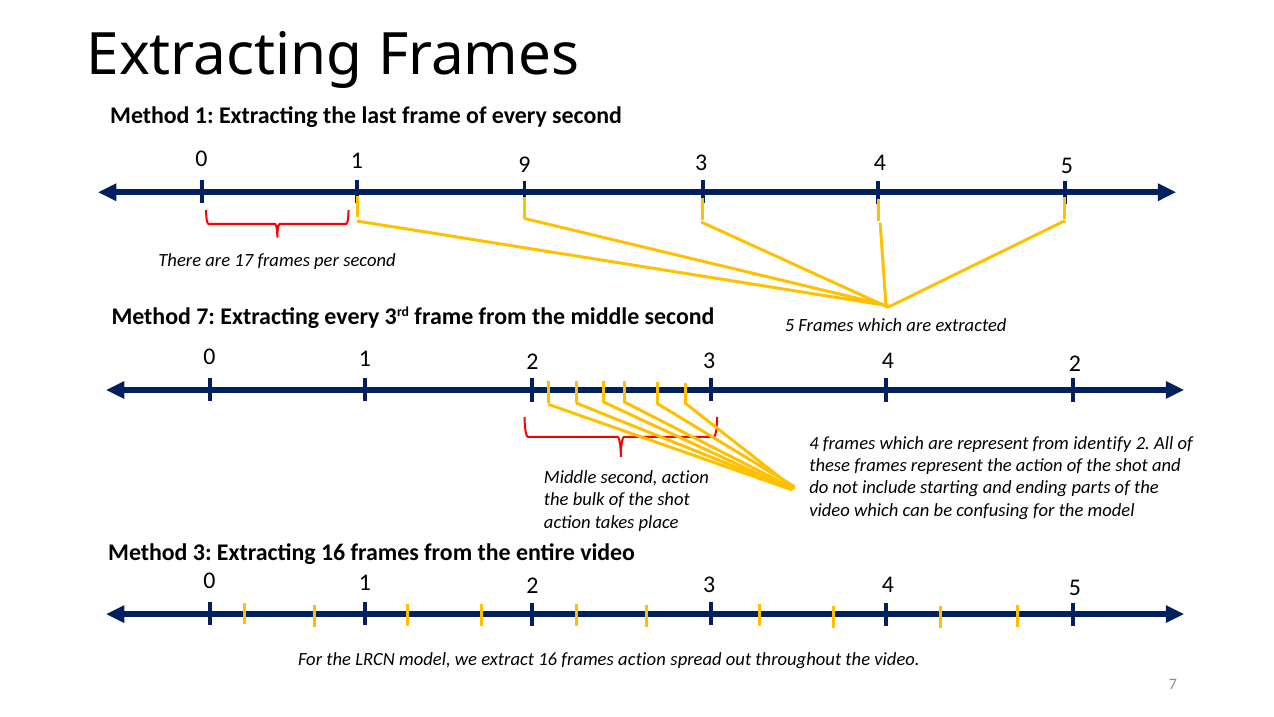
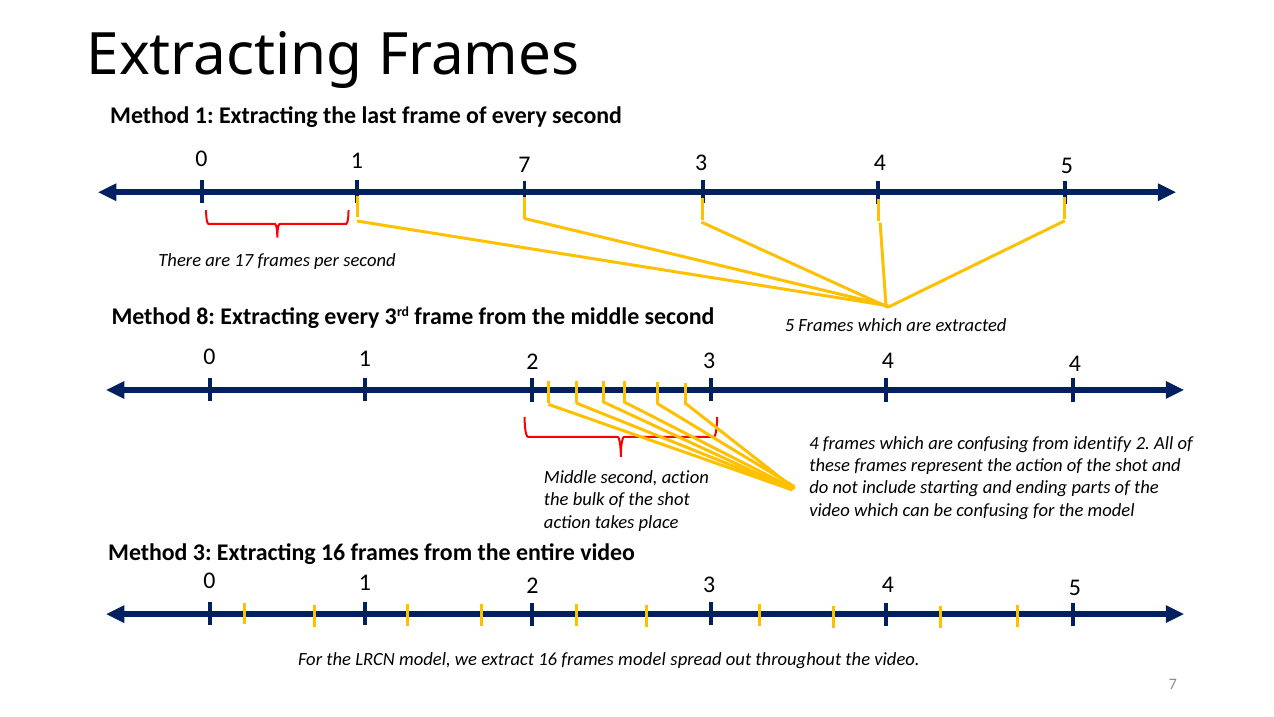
0 9: 9 -> 7
Method 7: 7 -> 8
4 2: 2 -> 4
are represent: represent -> confusing
frames action: action -> model
